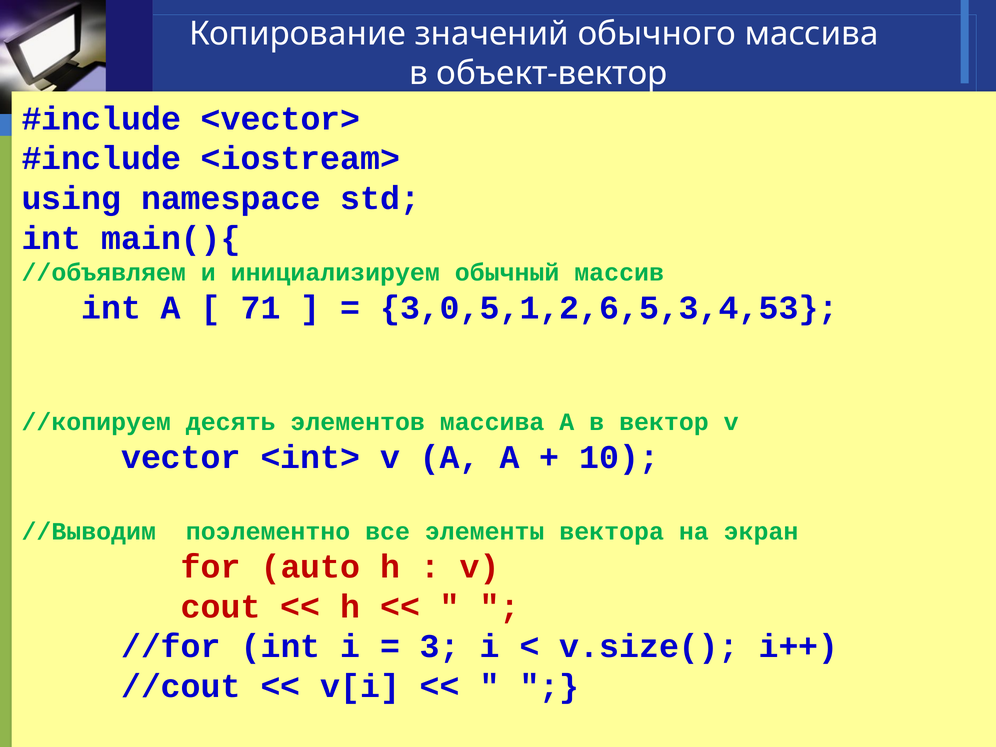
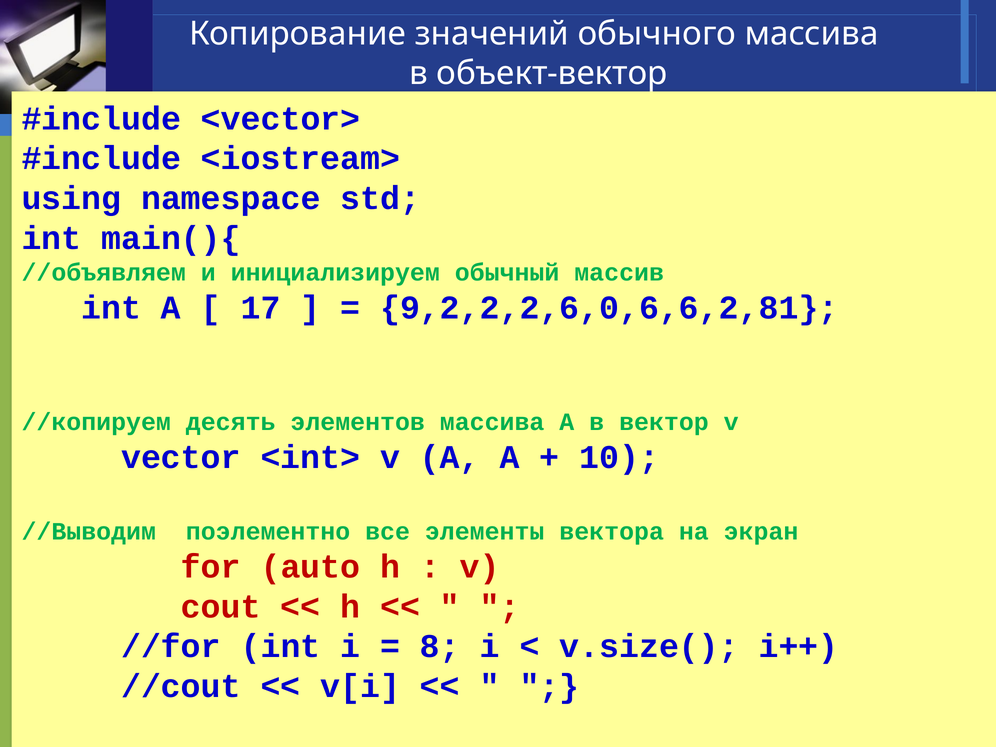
71: 71 -> 17
3,0,5,1,2,6,5,3,4,53: 3,0,5,1,2,6,5,3,4,53 -> 9,2,2,2,6,0,6,6,2,81
3: 3 -> 8
